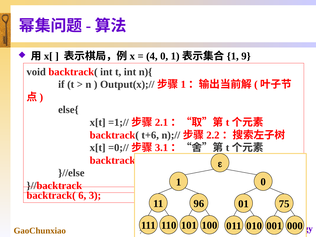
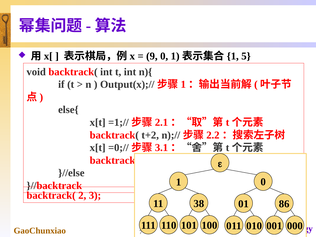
4: 4 -> 9
9: 9 -> 5
t+6: t+6 -> t+2
6: 6 -> 2
96: 96 -> 38
75: 75 -> 86
